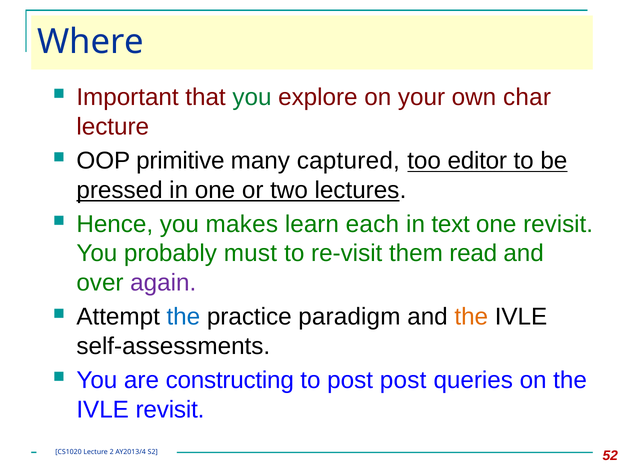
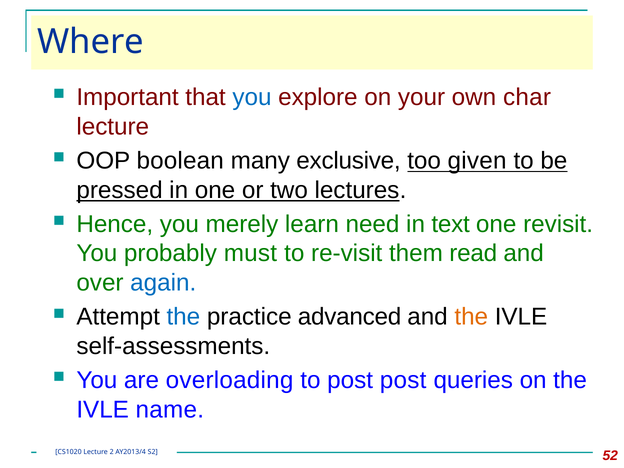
you at (252, 97) colour: green -> blue
primitive: primitive -> boolean
captured: captured -> exclusive
editor: editor -> given
makes: makes -> merely
each: each -> need
again colour: purple -> blue
paradigm: paradigm -> advanced
constructing: constructing -> overloading
IVLE revisit: revisit -> name
